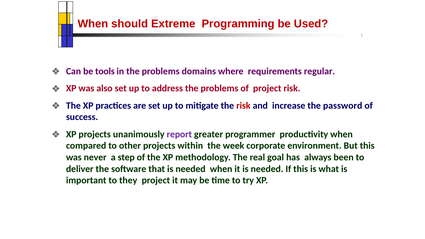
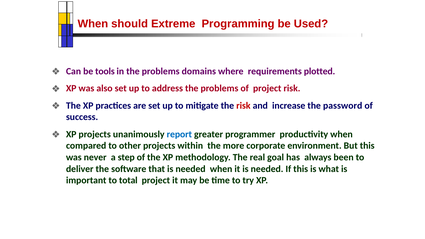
regular: regular -> plotted
report colour: purple -> blue
week: week -> more
they: they -> total
